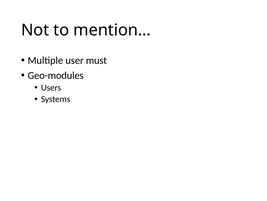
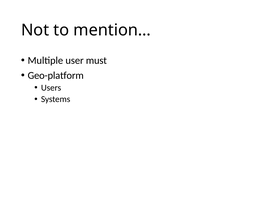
Geo-modules: Geo-modules -> Geo-platform
